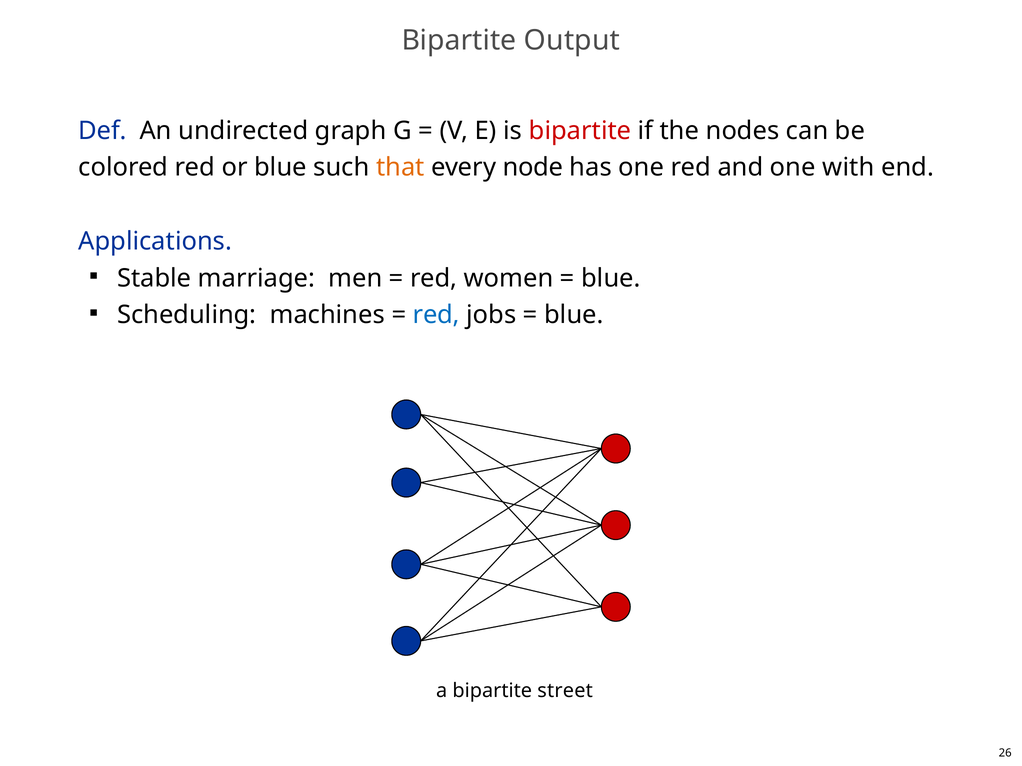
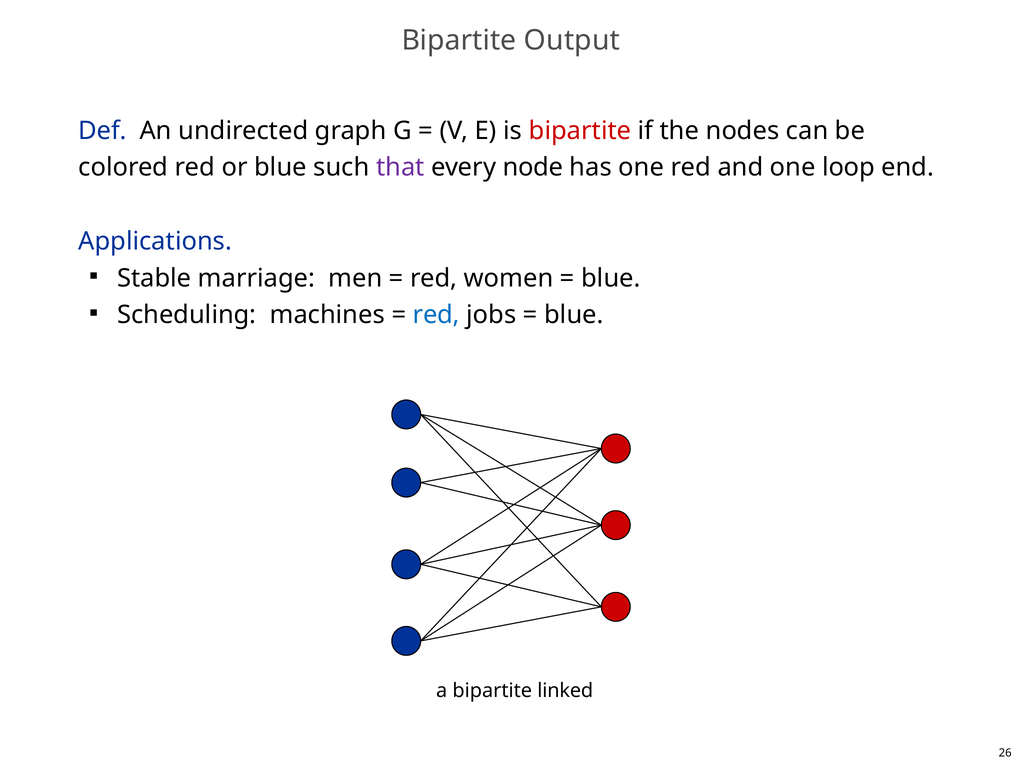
that colour: orange -> purple
with: with -> loop
street: street -> linked
